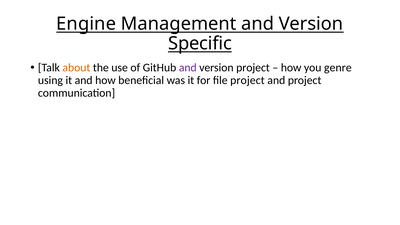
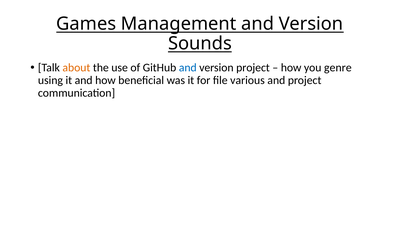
Engine: Engine -> Games
Specific: Specific -> Sounds
and at (188, 68) colour: purple -> blue
file project: project -> various
